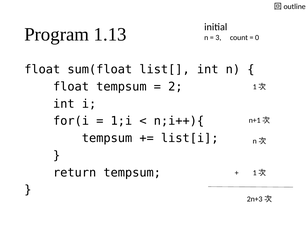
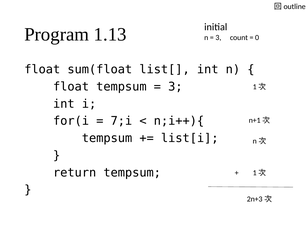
2 at (175, 87): 2 -> 3
1;i: 1;i -> 7;i
